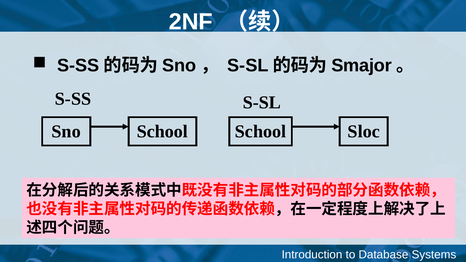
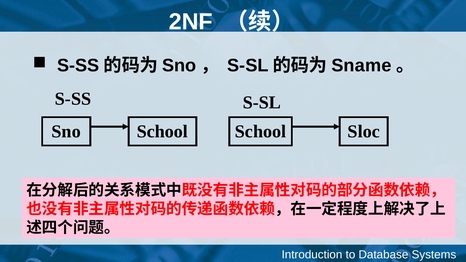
Smajor: Smajor -> Sname
